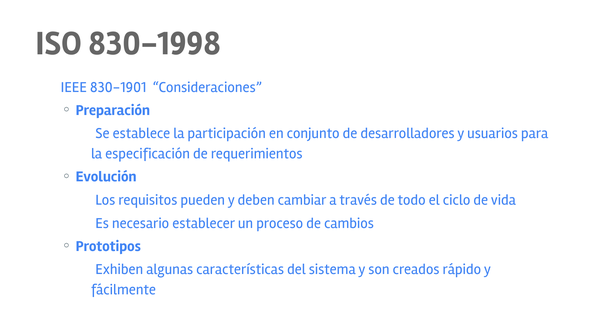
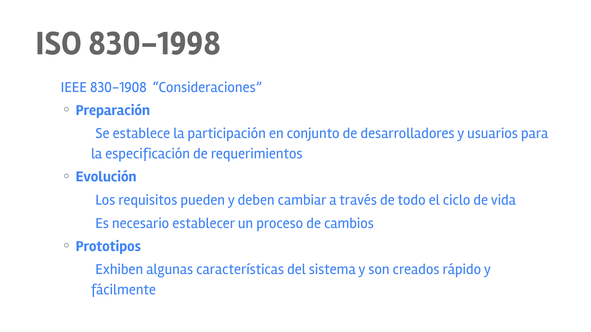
830-1901: 830-1901 -> 830-1908
